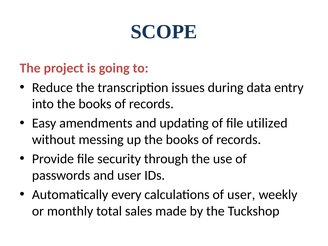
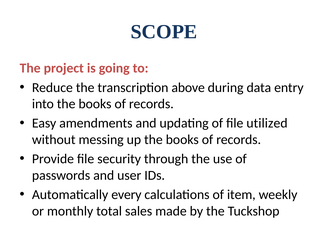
issues: issues -> above
of user: user -> item
